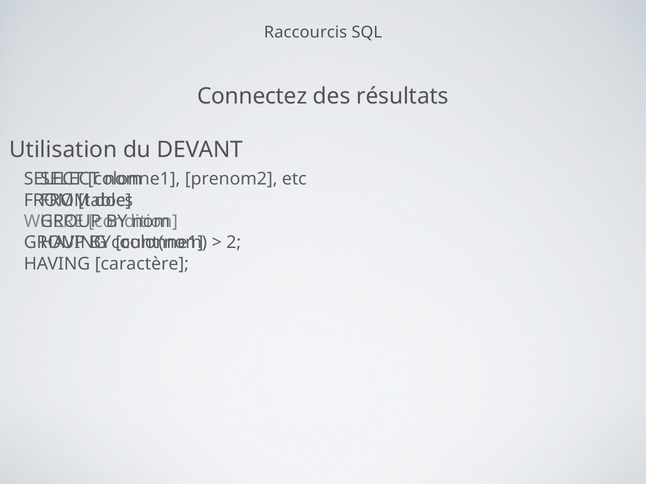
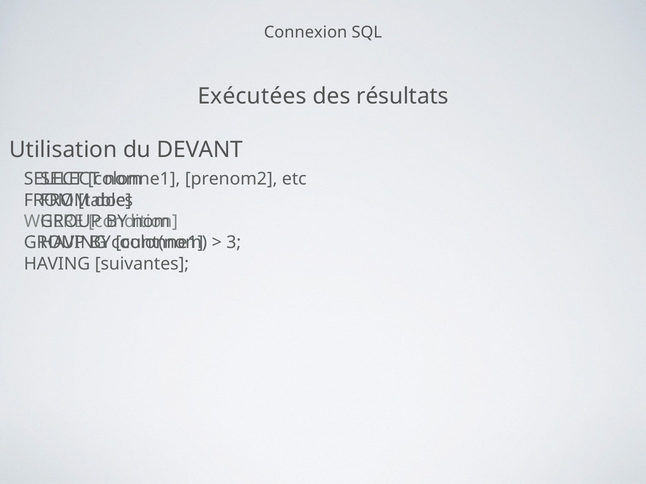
Raccourcis: Raccourcis -> Connexion
Connectez: Connectez -> Exécutées
2: 2 -> 3
caractère: caractère -> suivantes
